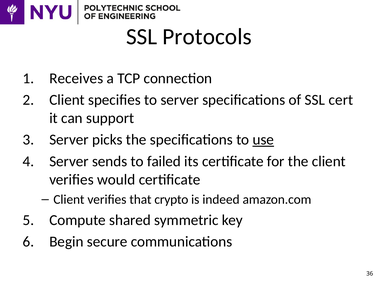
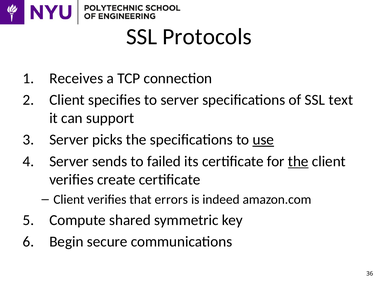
cert: cert -> text
the at (298, 161) underline: none -> present
would: would -> create
crypto: crypto -> errors
